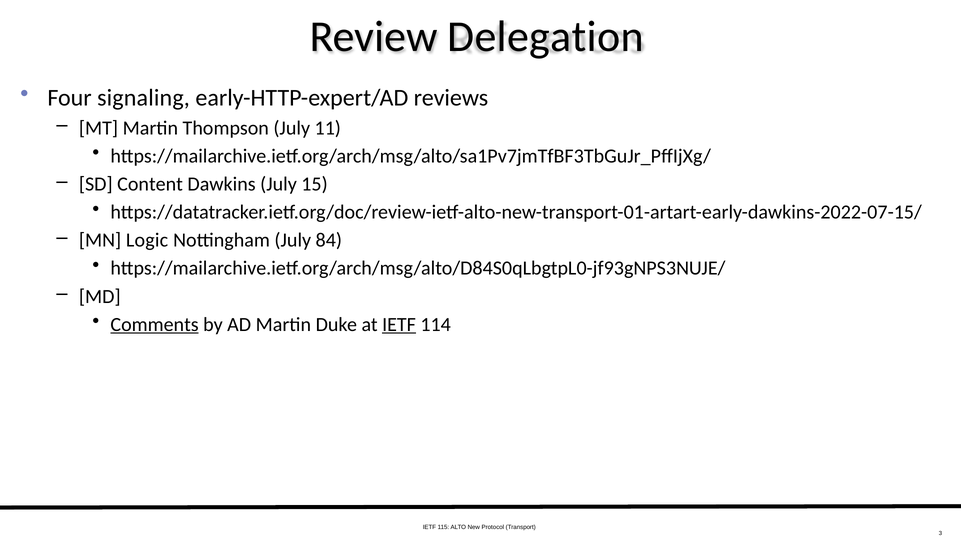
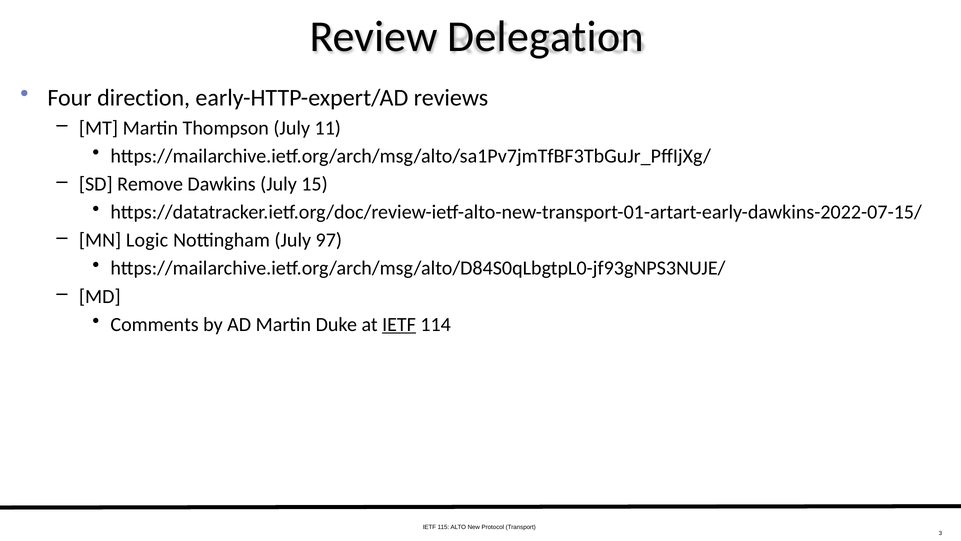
signaling: signaling -> direction
Content: Content -> Remove
84: 84 -> 97
Comments underline: present -> none
